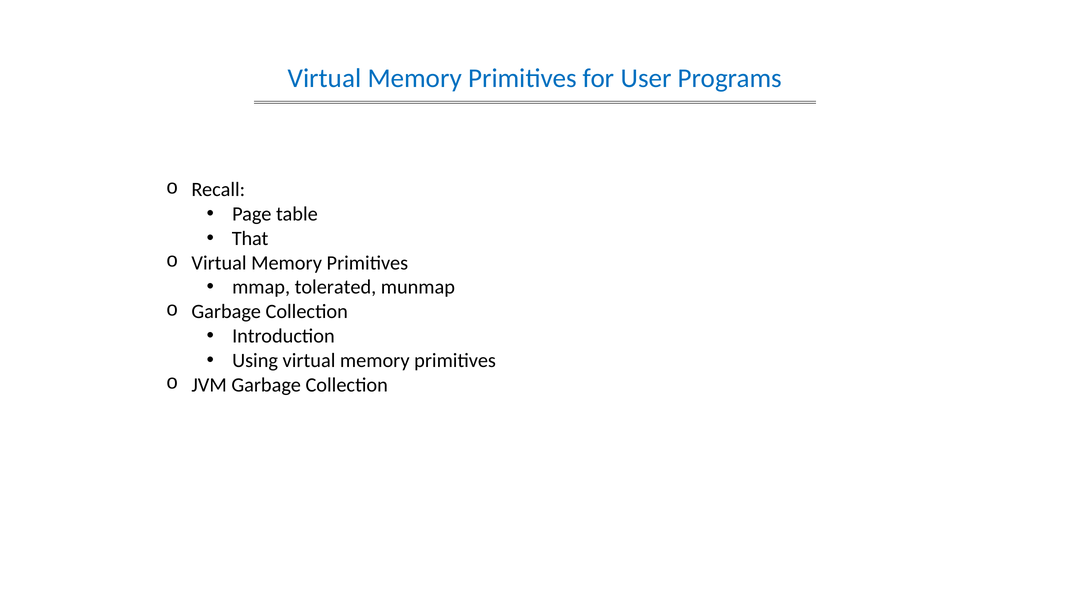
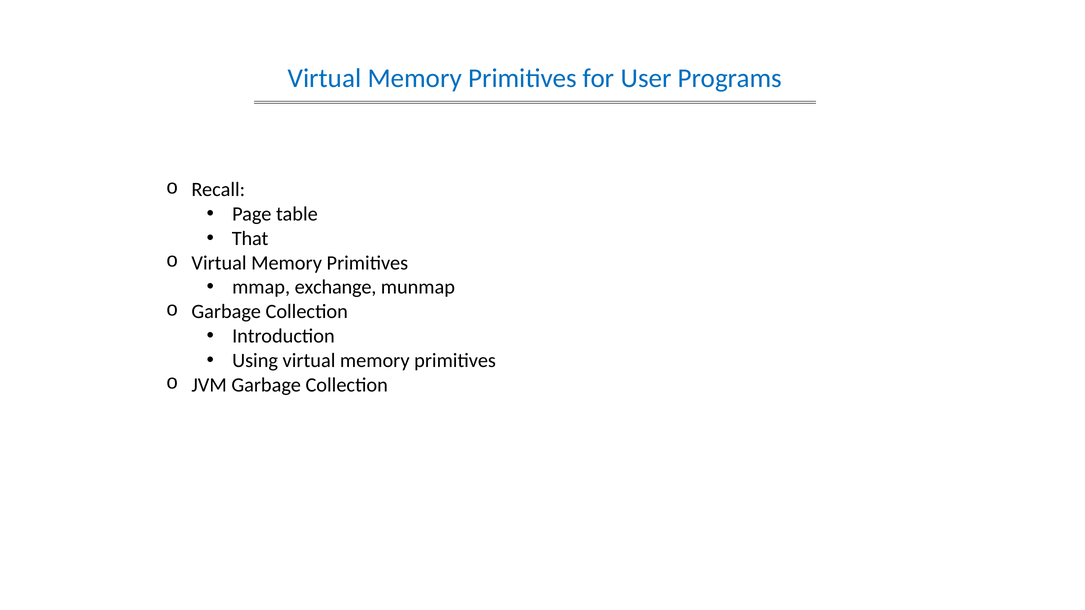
tolerated: tolerated -> exchange
